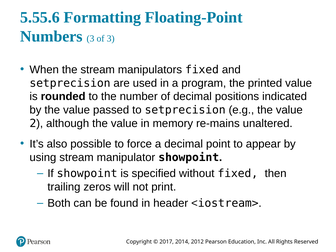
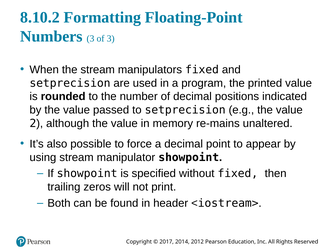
5.55.6: 5.55.6 -> 8.10.2
